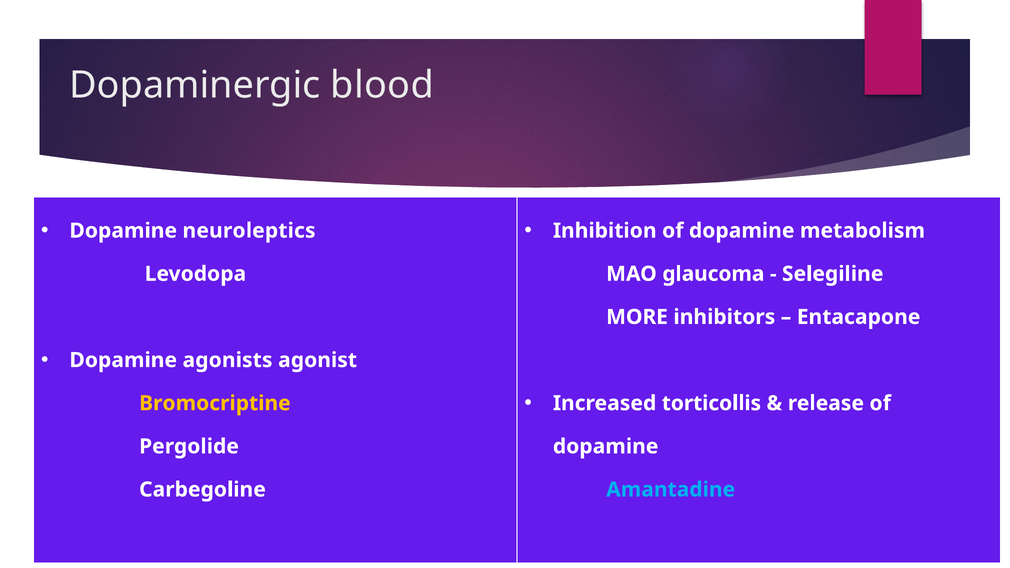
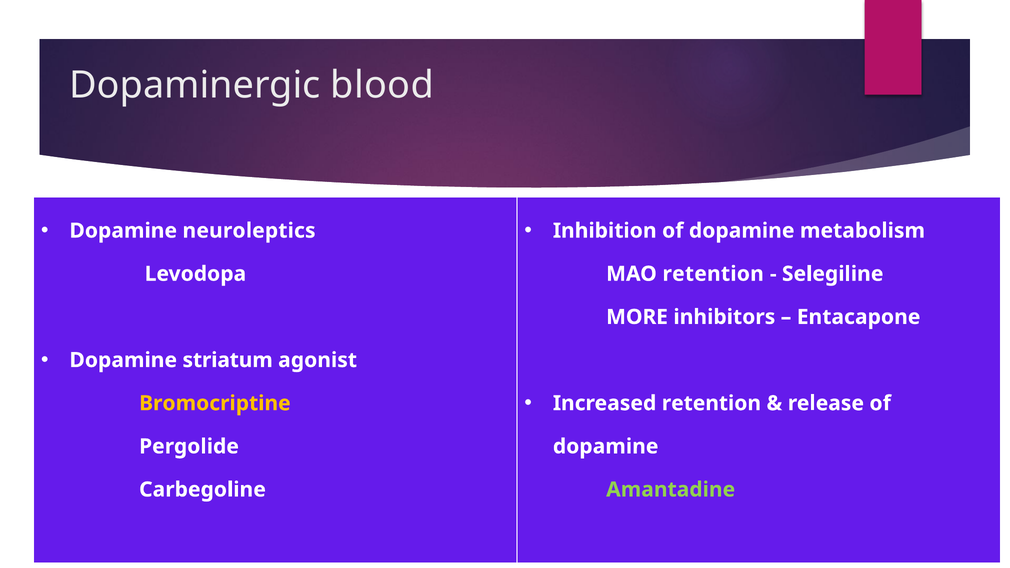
MAO glaucoma: glaucoma -> retention
agonists: agonists -> striatum
Increased torticollis: torticollis -> retention
Amantadine colour: light blue -> light green
